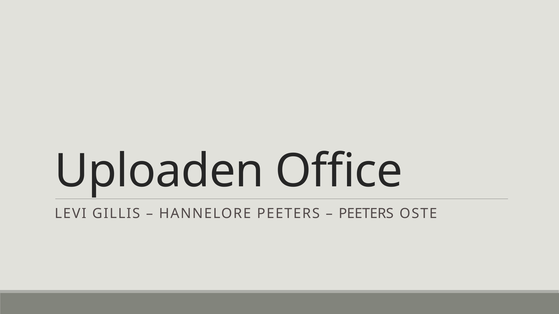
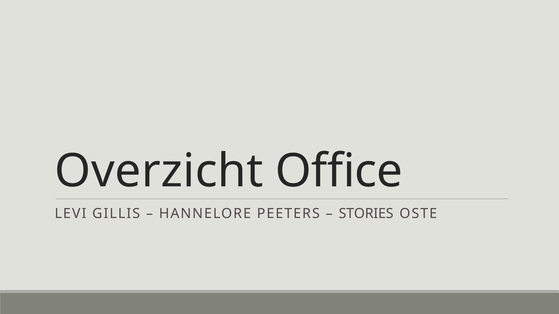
Uploaden: Uploaden -> Overzicht
PEETERS at (366, 214): PEETERS -> STORIES
